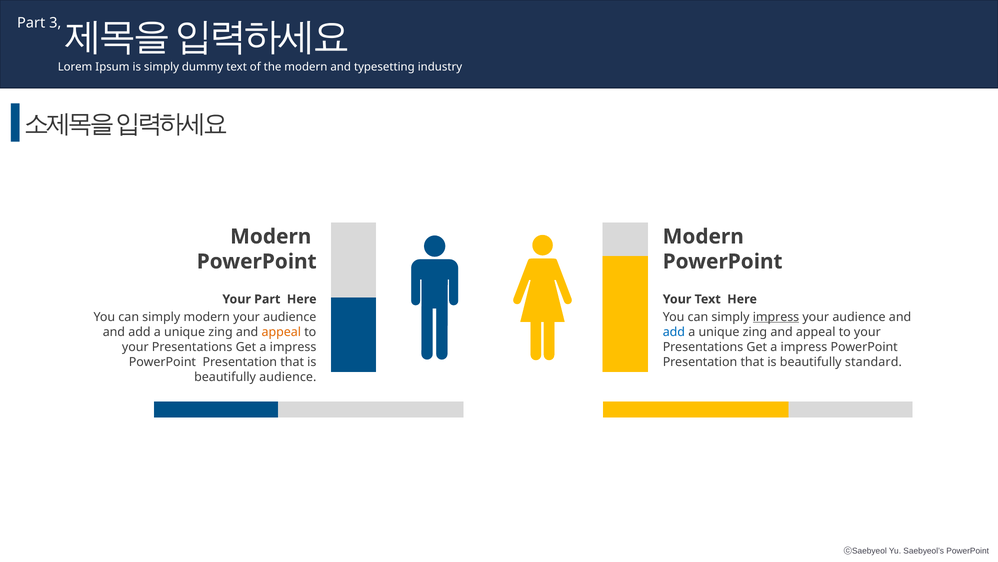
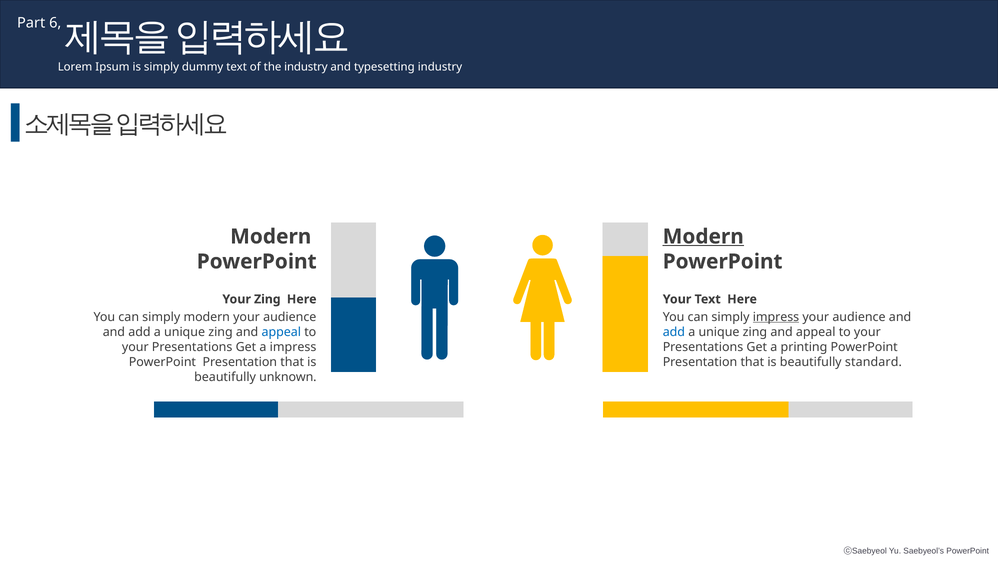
3: 3 -> 6
the modern: modern -> industry
Modern at (703, 236) underline: none -> present
Your Part: Part -> Zing
appeal at (281, 332) colour: orange -> blue
impress at (804, 347): impress -> printing
beautifully audience: audience -> unknown
